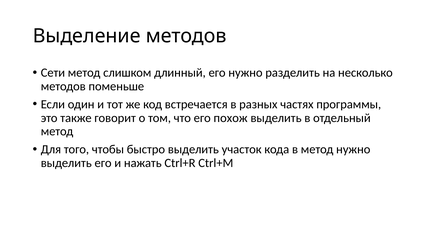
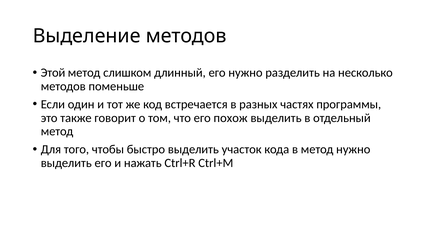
Сети: Сети -> Этой
